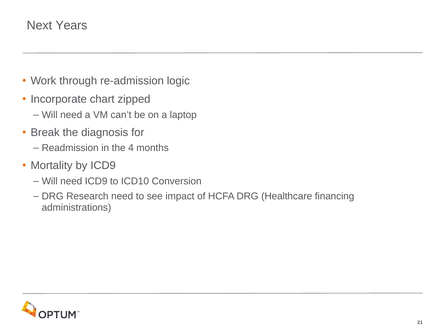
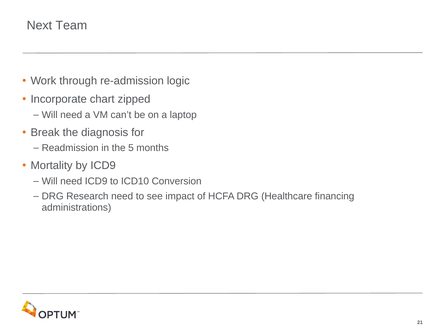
Years: Years -> Team
4: 4 -> 5
